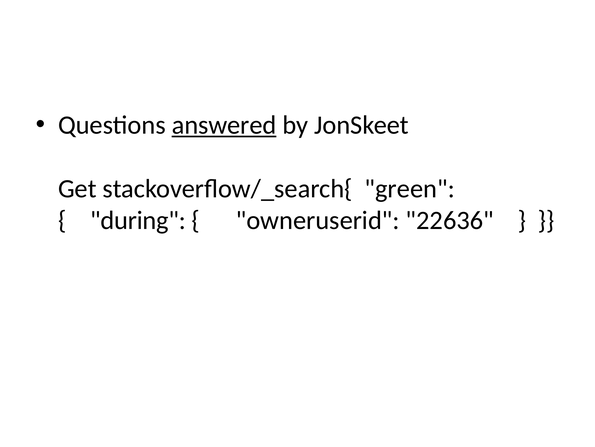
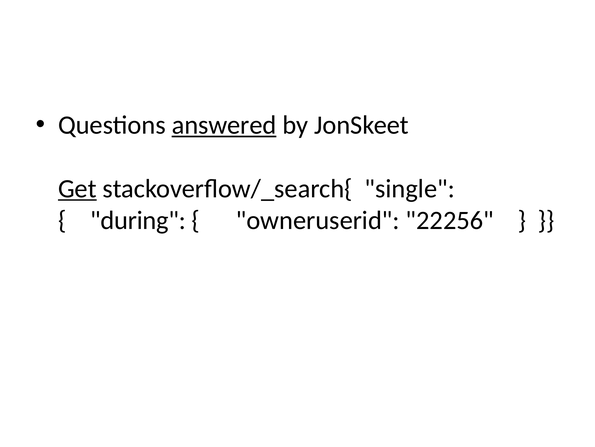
Get underline: none -> present
green: green -> single
22636: 22636 -> 22256
